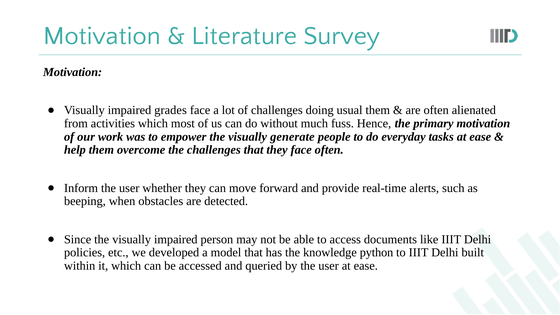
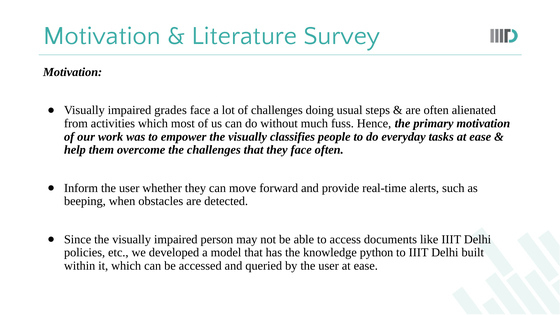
usual them: them -> steps
generate: generate -> classifies
